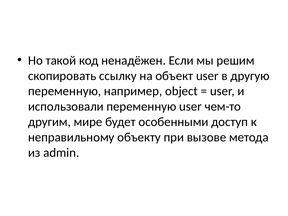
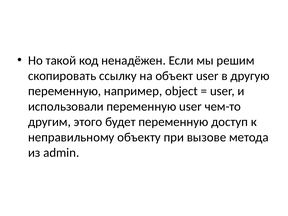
мире: мире -> этого
будет особенными: особенными -> переменную
